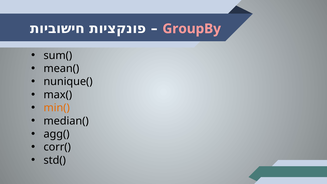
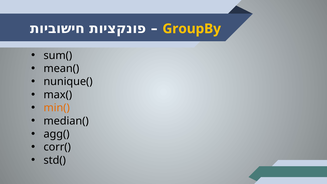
GroupBy colour: pink -> yellow
